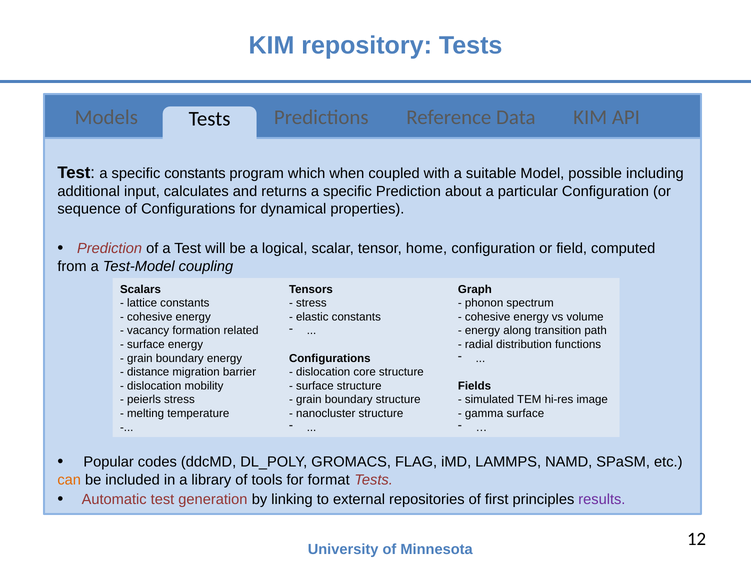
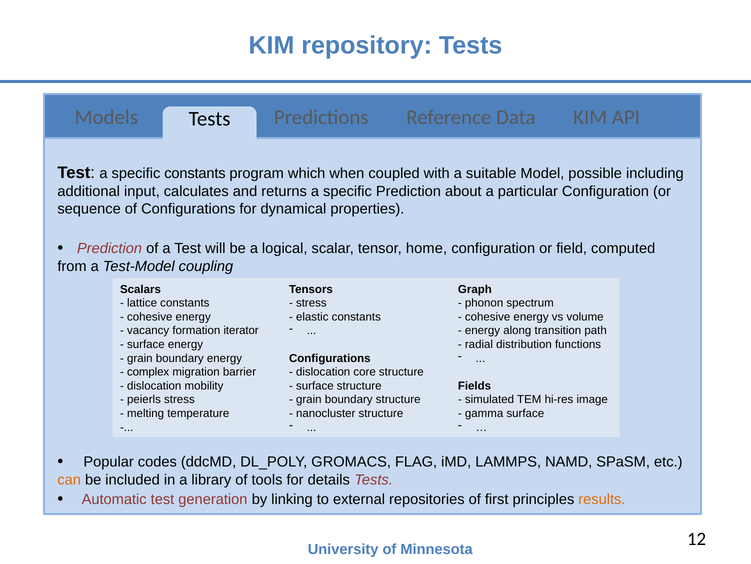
related: related -> iterator
distance: distance -> complex
format: format -> details
results colour: purple -> orange
